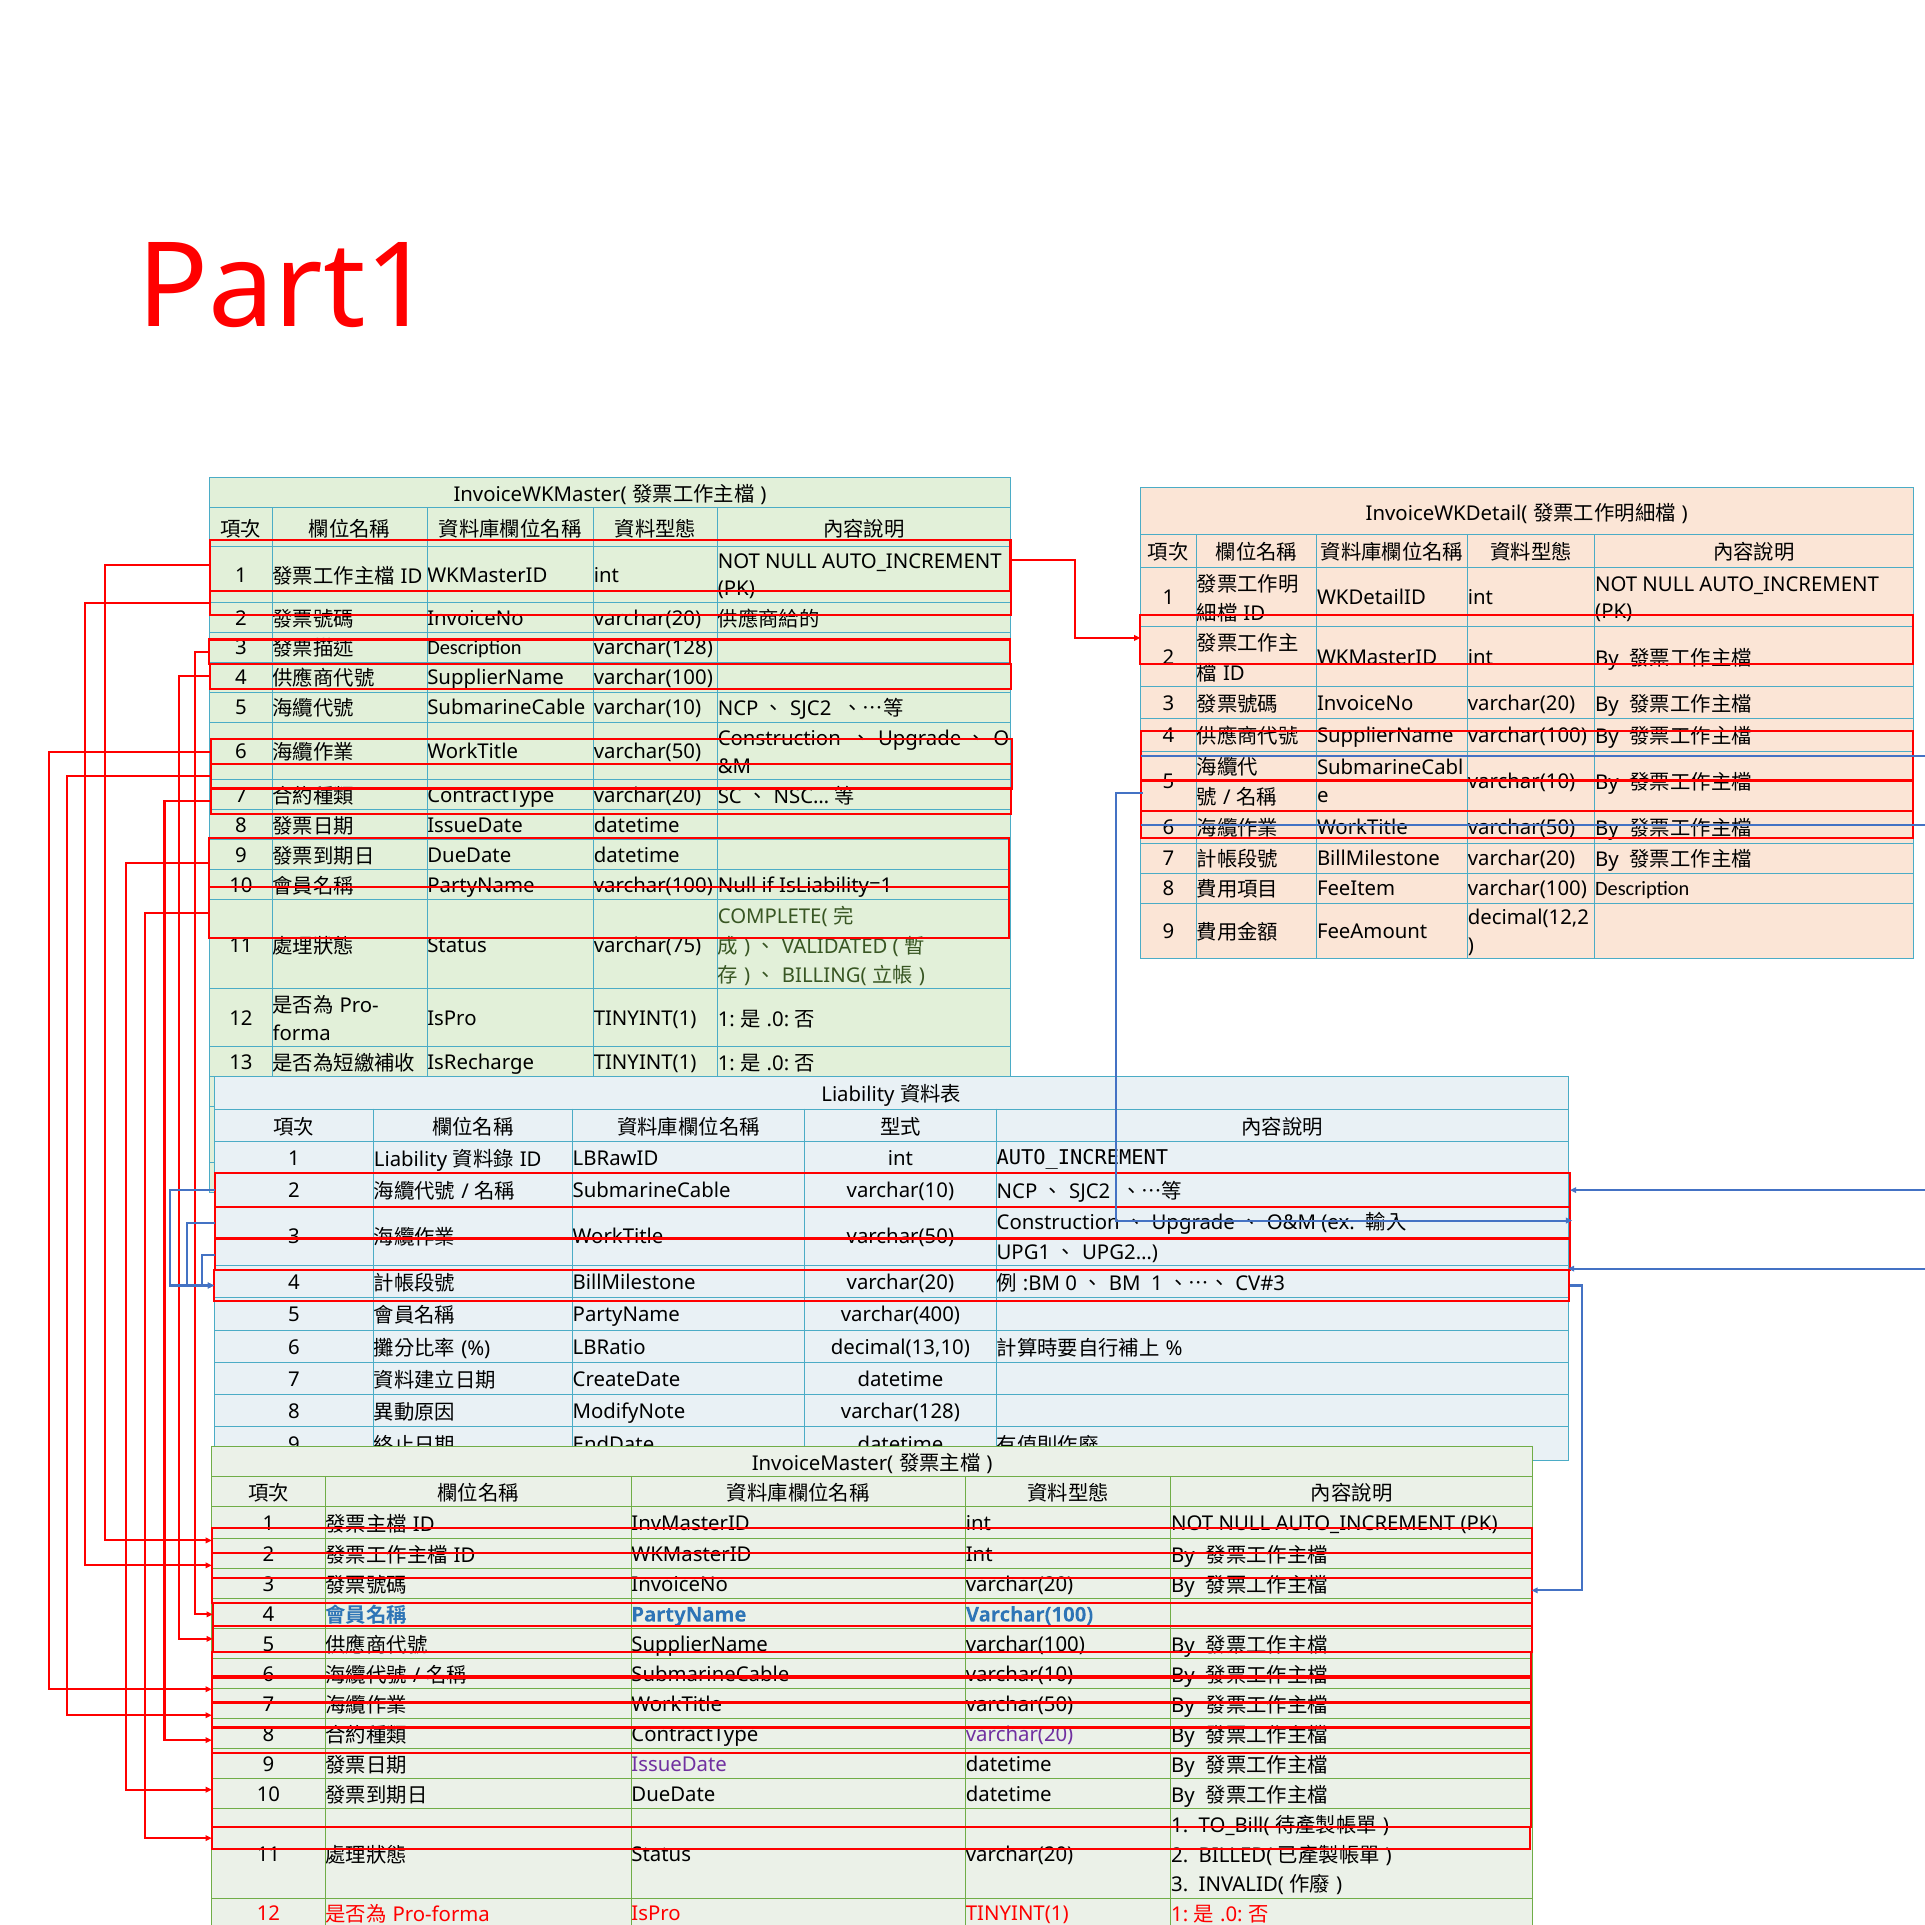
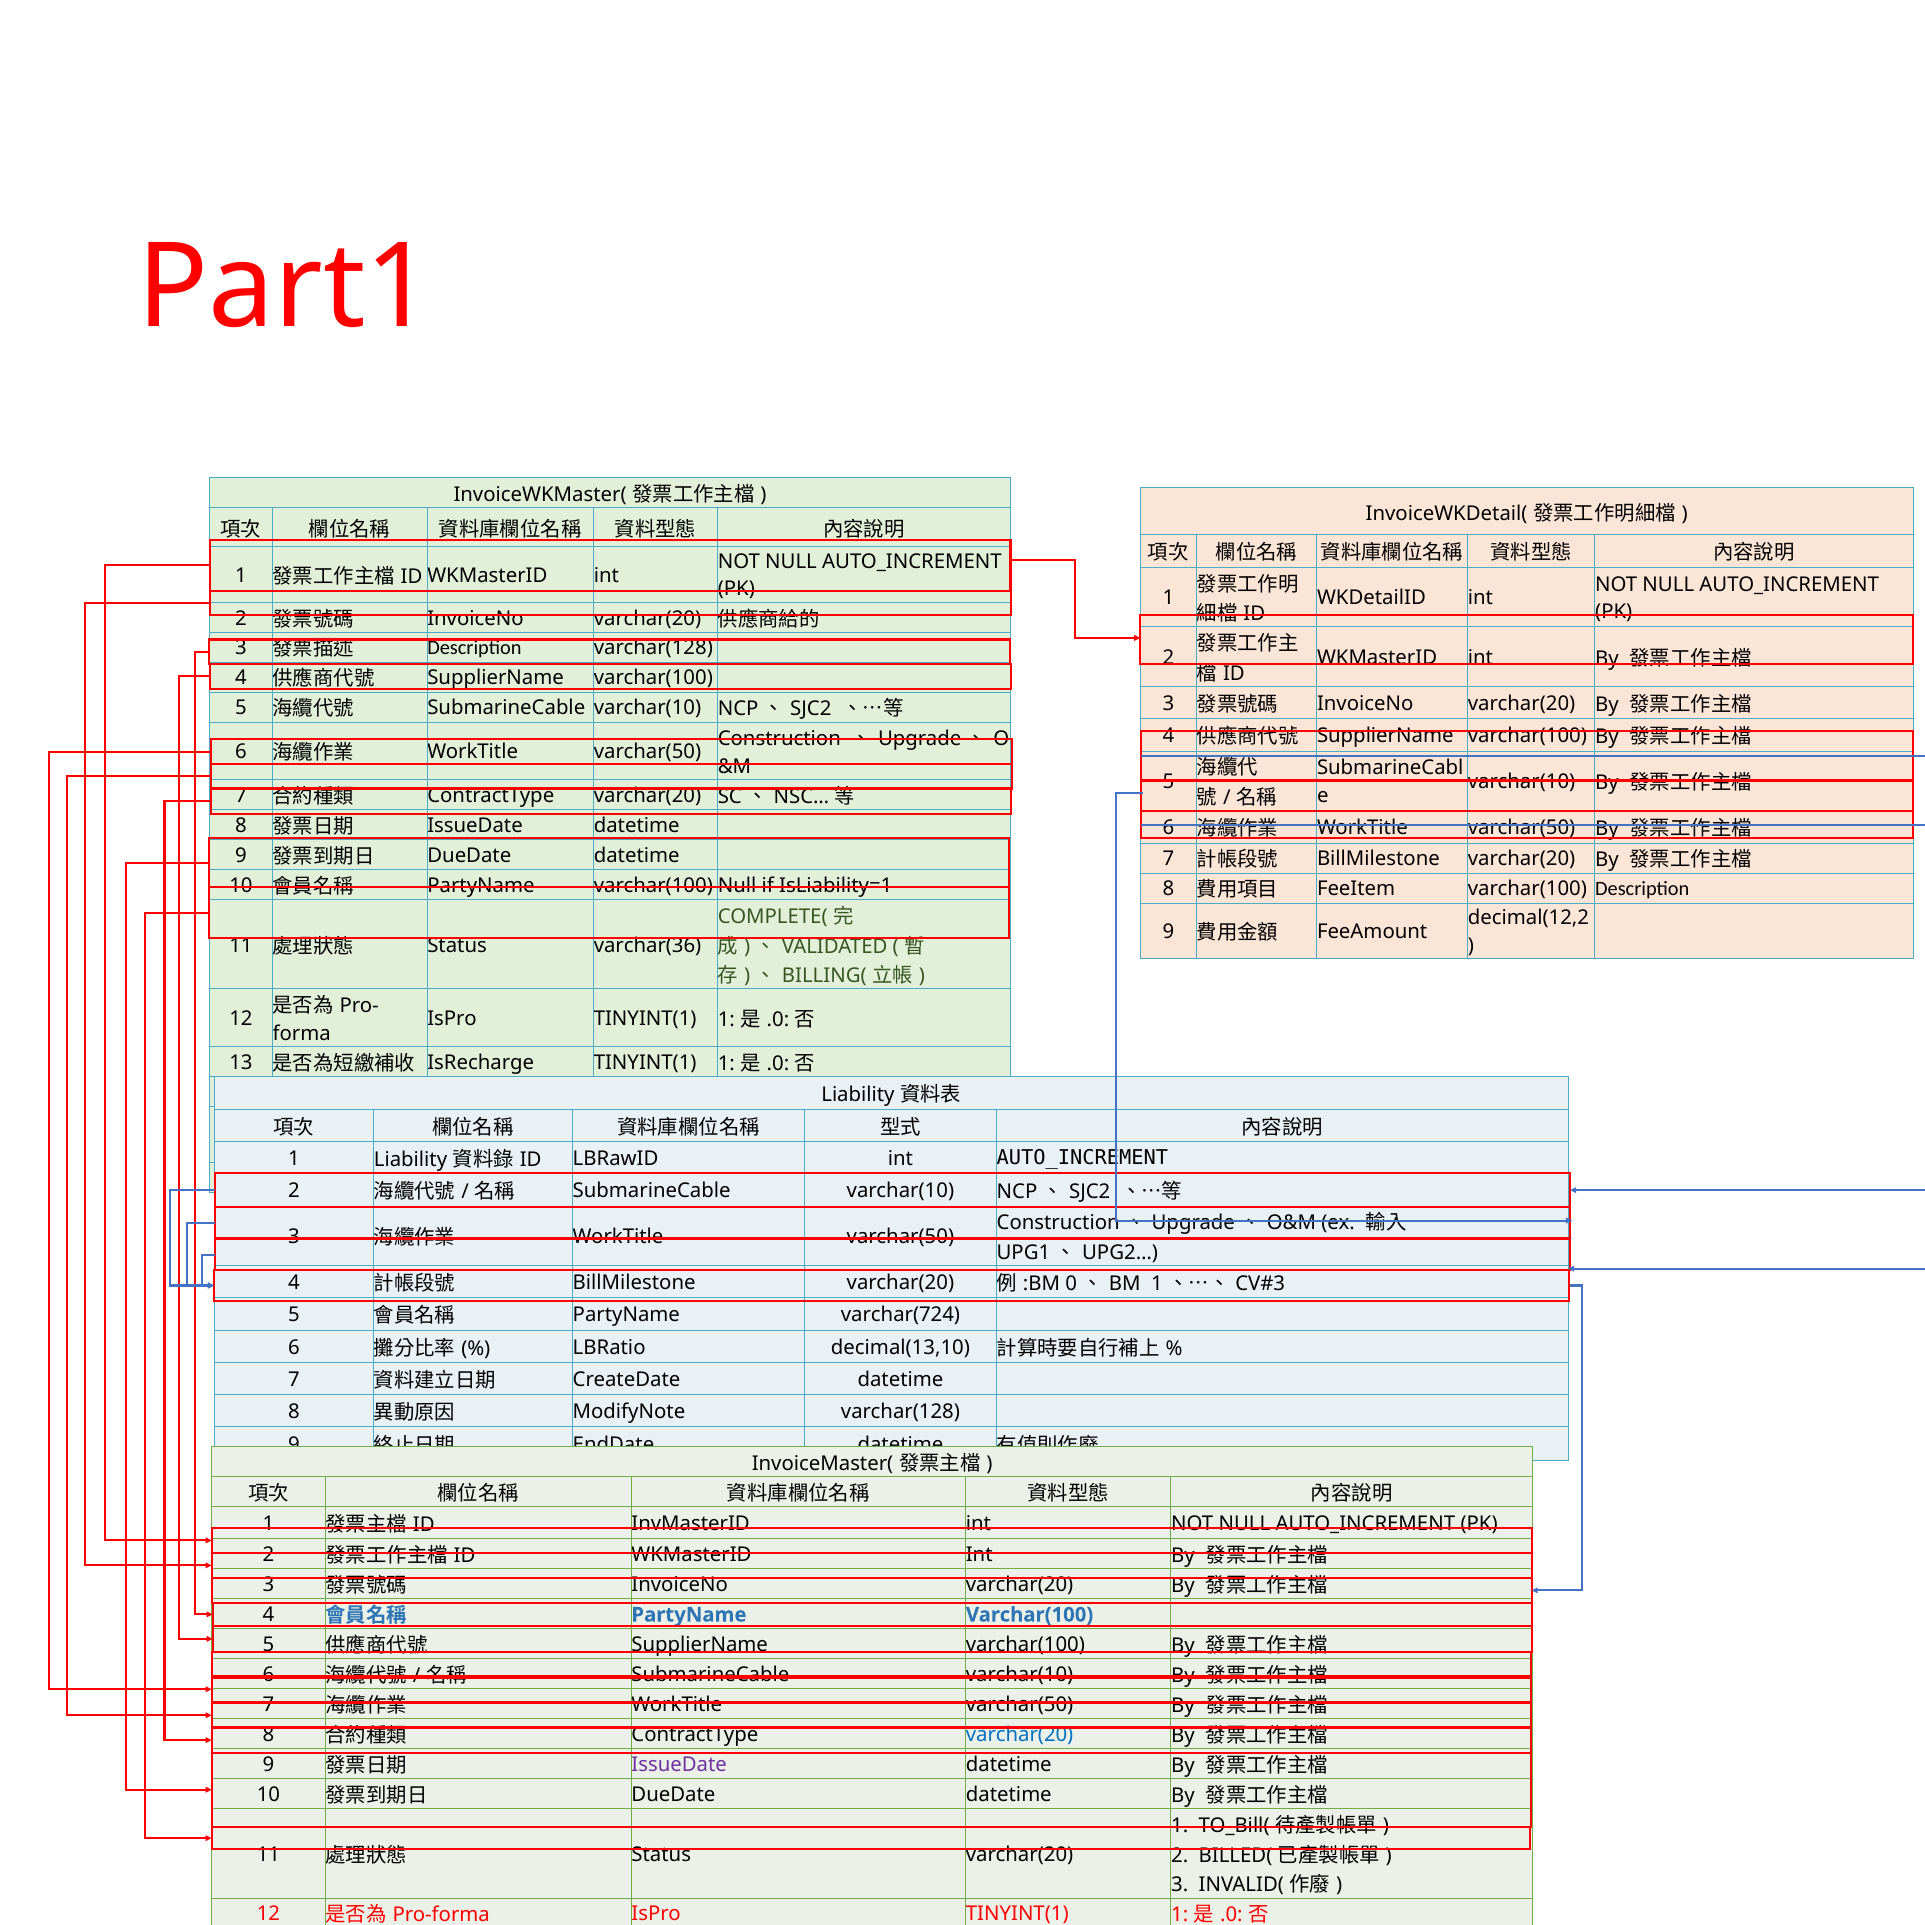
varchar(75: varchar(75 -> varchar(36
varchar(400: varchar(400 -> varchar(724
varchar(20 at (1020, 1735) colour: purple -> blue
